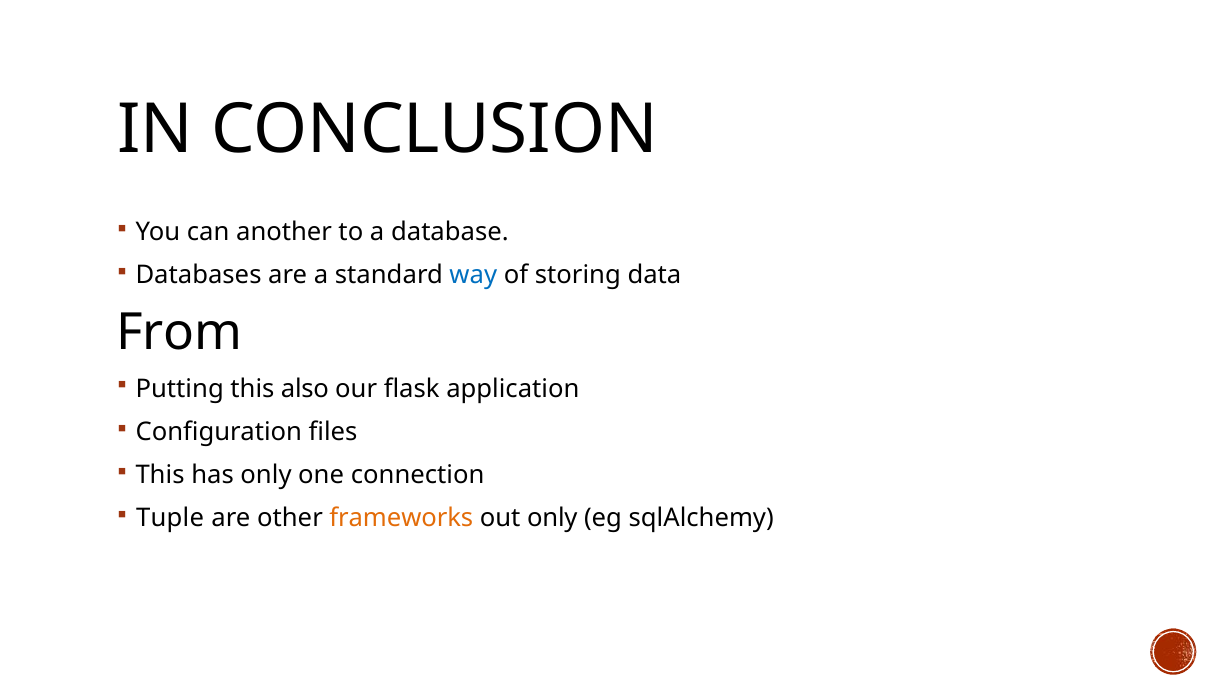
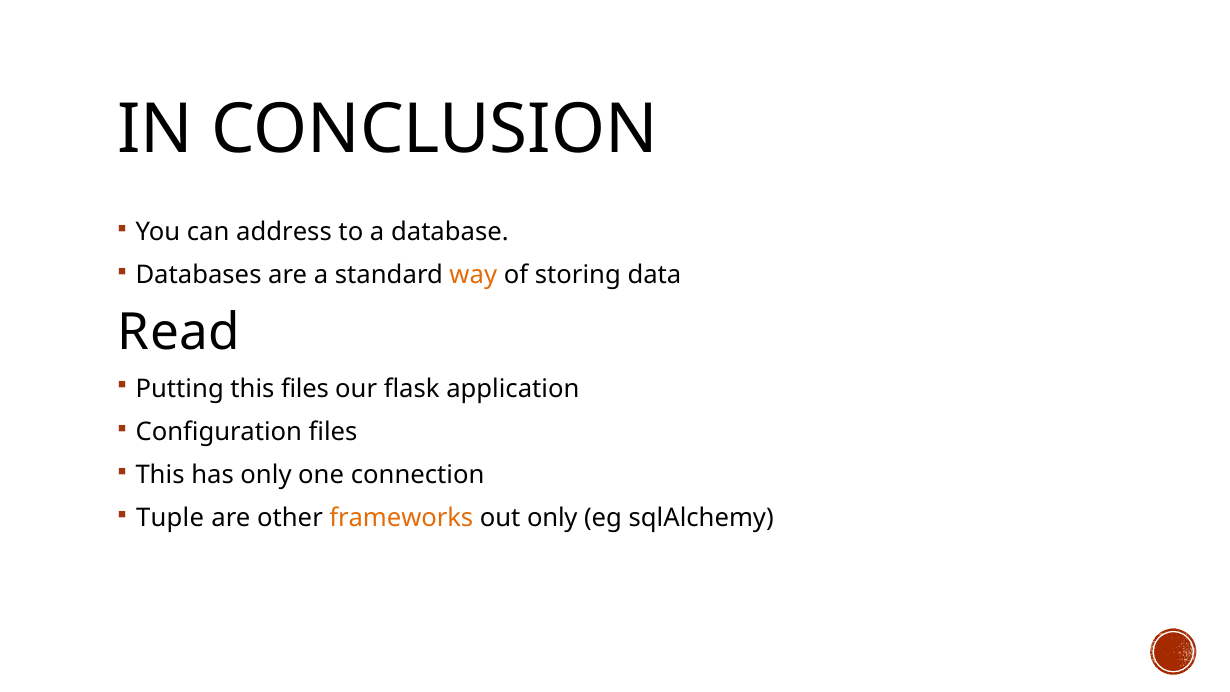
another: another -> address
way colour: blue -> orange
From: From -> Read
this also: also -> files
